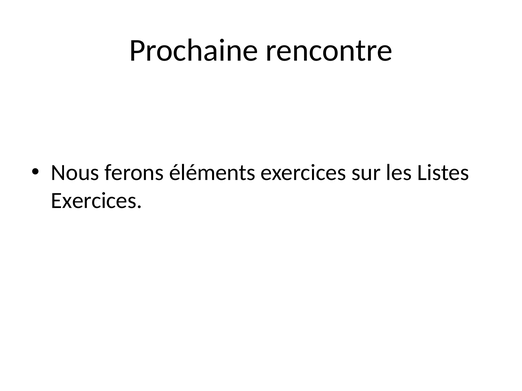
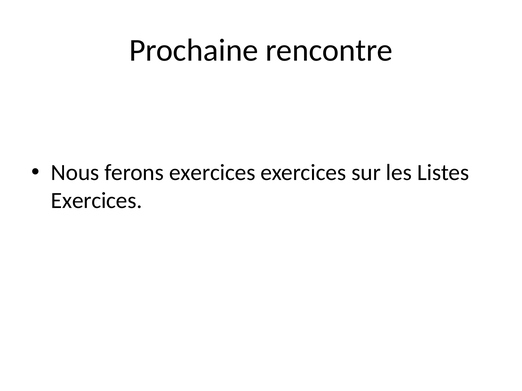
ferons éléments: éléments -> exercices
